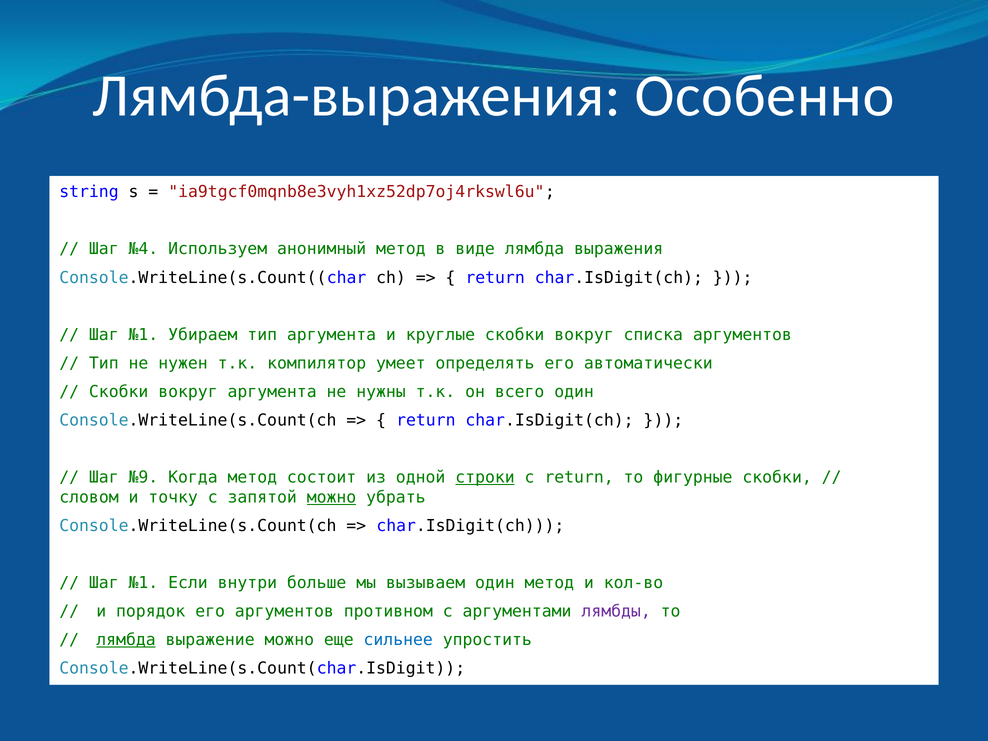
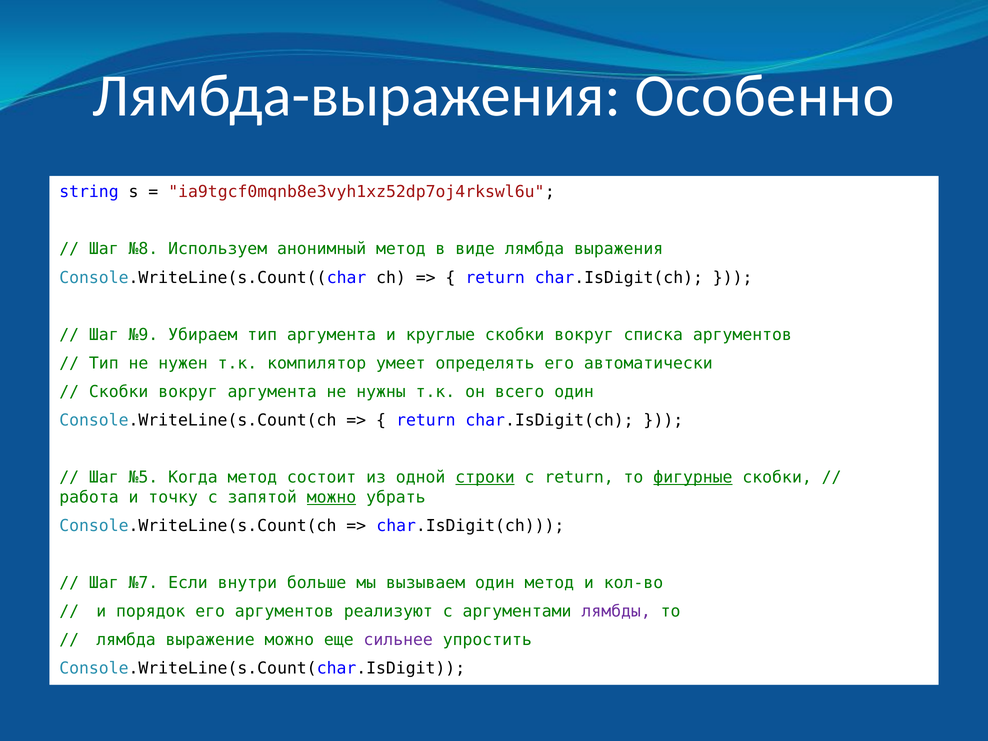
№4: №4 -> №8
№1 at (143, 335): №1 -> №9
№9: №9 -> №5
фигурные underline: none -> present
словом: словом -> работа
№1 at (143, 583): №1 -> №7
противном: противном -> реализуют
лямбда at (126, 640) underline: present -> none
сильнее colour: blue -> purple
